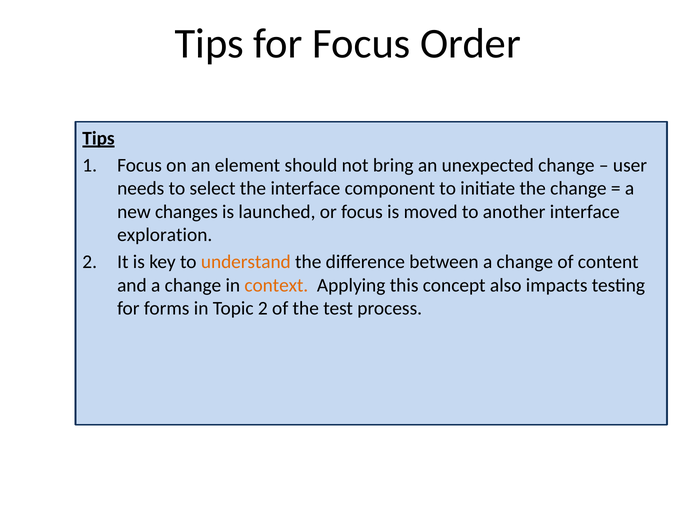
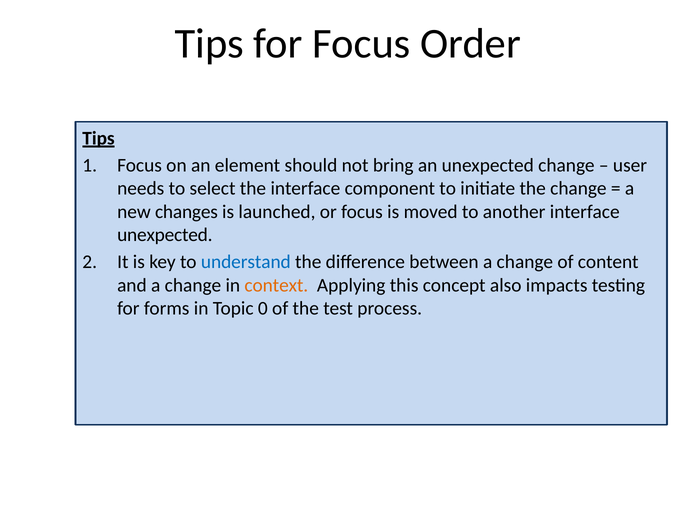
exploration at (165, 235): exploration -> unexpected
understand colour: orange -> blue
Topic 2: 2 -> 0
